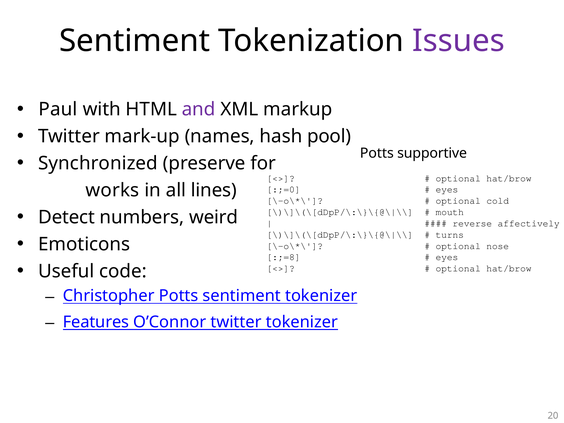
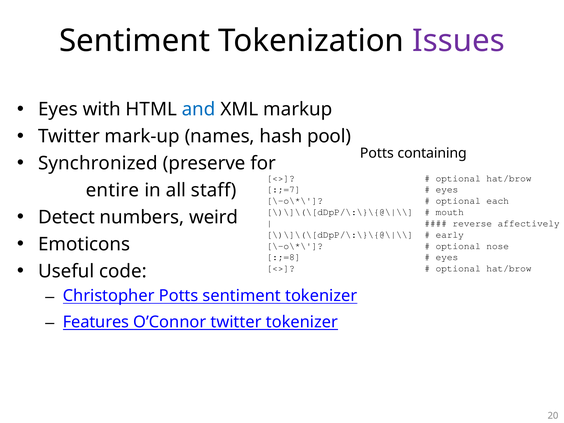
Paul at (58, 109): Paul -> Eyes
and colour: purple -> blue
supportive: supportive -> containing
works: works -> entire
lines: lines -> staff
:;=0: :;=0 -> :;=7
cold: cold -> each
turns: turns -> early
